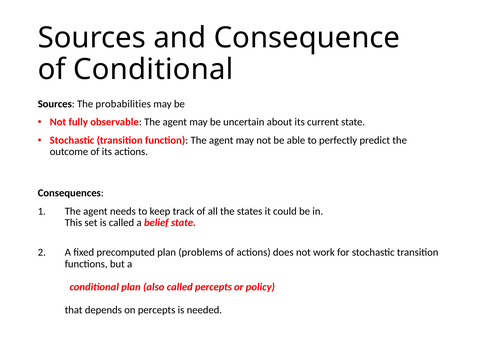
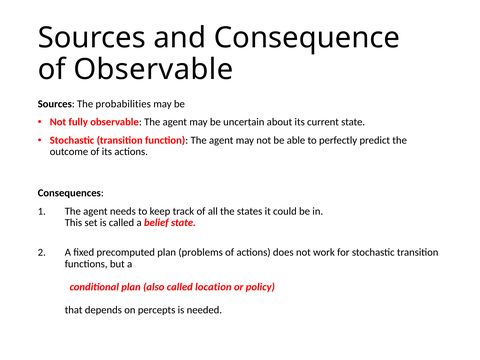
of Conditional: Conditional -> Observable
called percepts: percepts -> location
